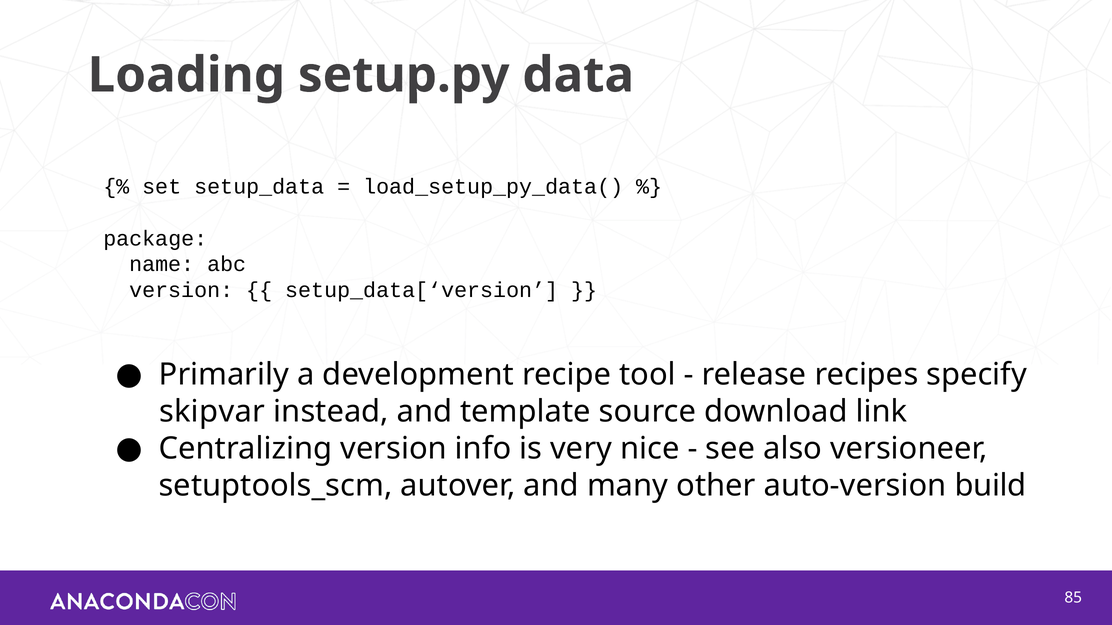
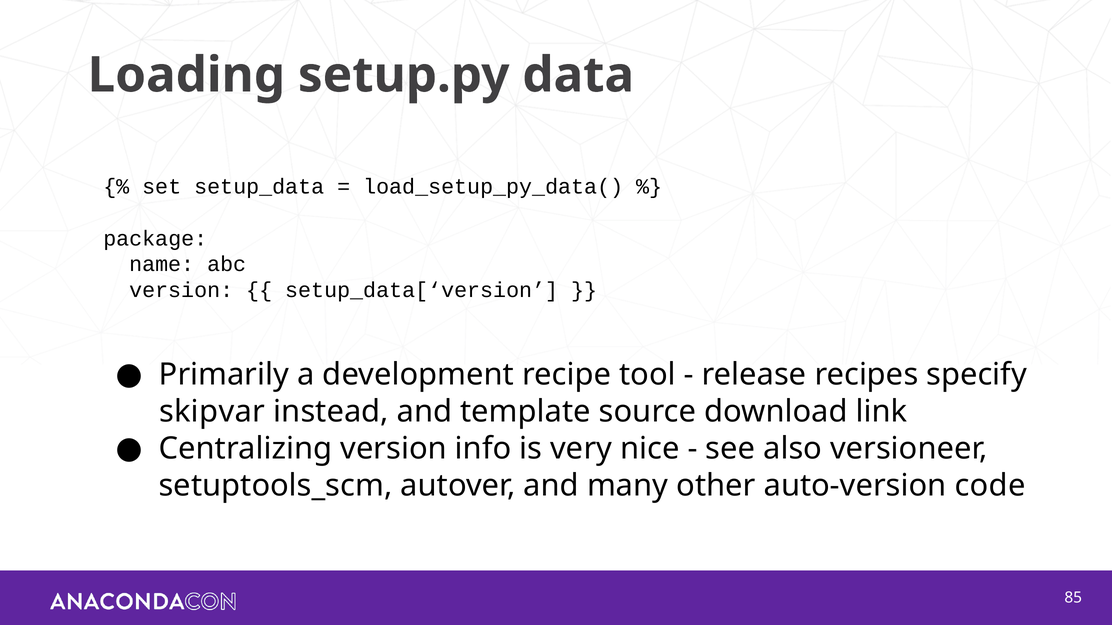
build: build -> code
